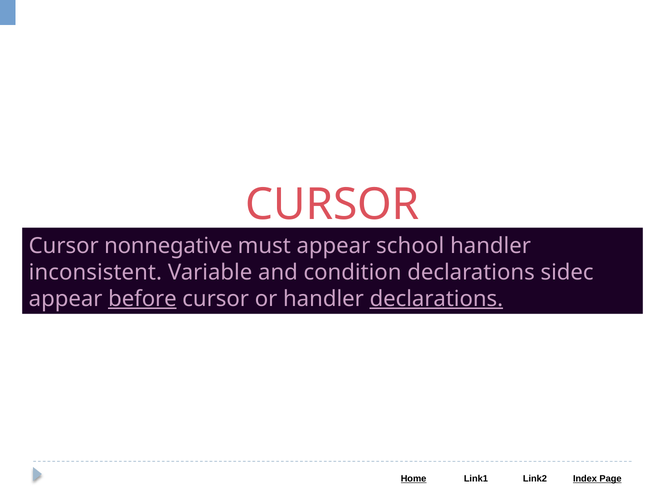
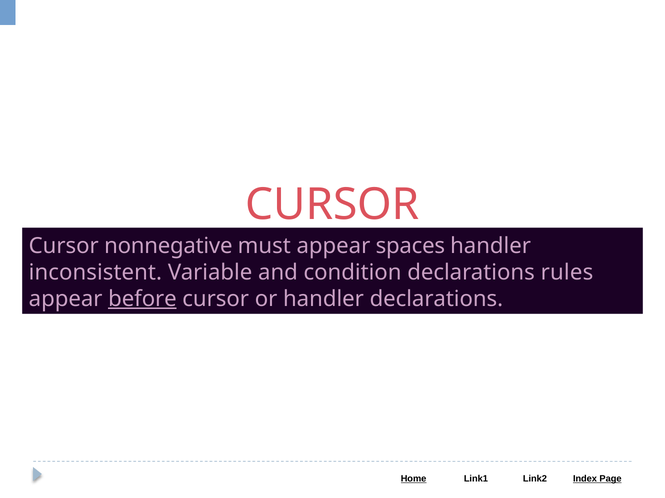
school: school -> spaces
sidec: sidec -> rules
declarations at (436, 299) underline: present -> none
